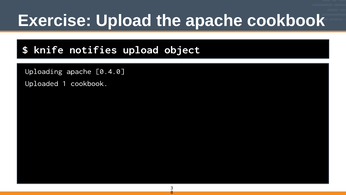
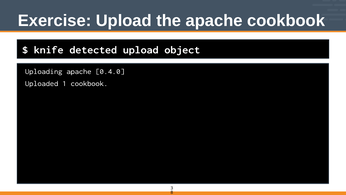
notifies: notifies -> detected
